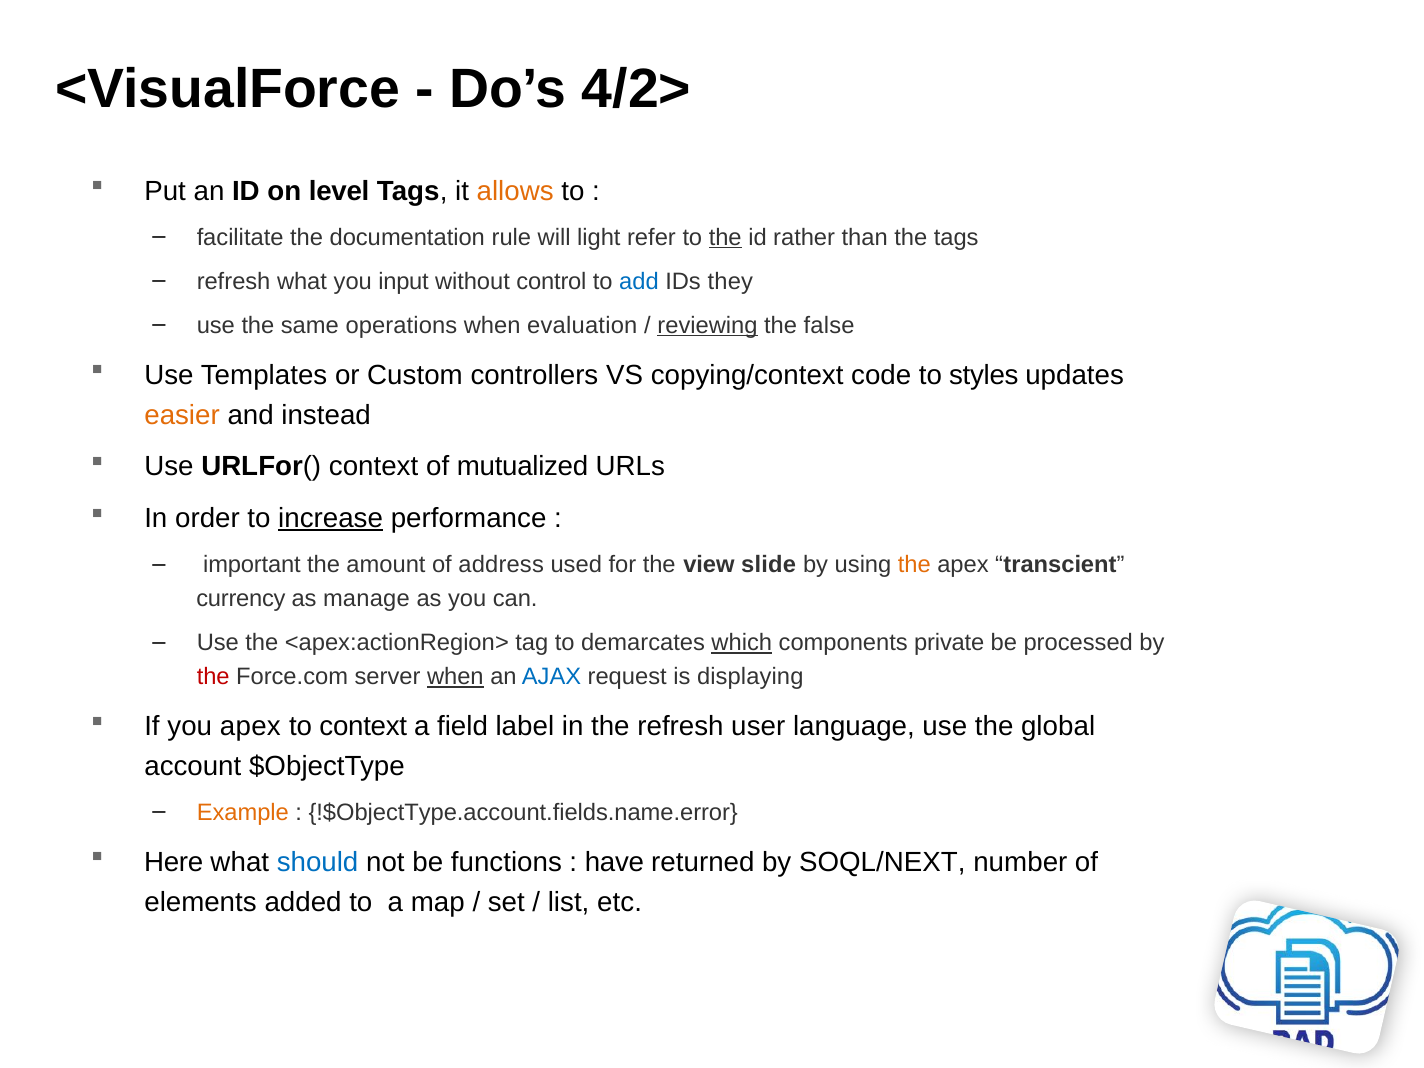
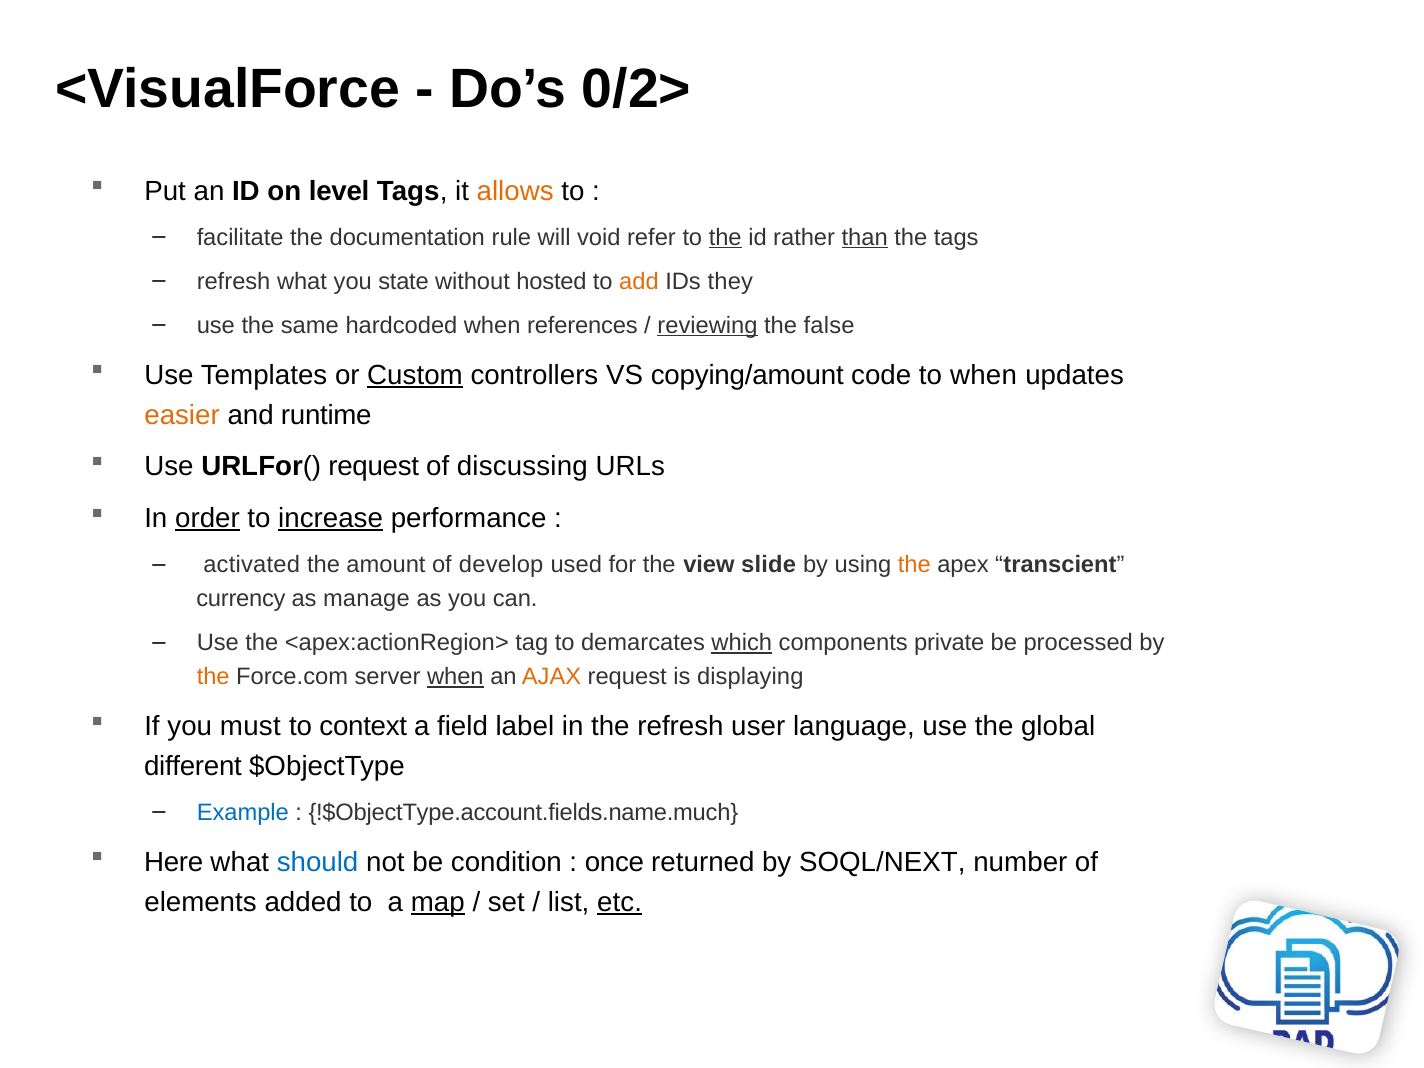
4/2>: 4/2> -> 0/2>
light: light -> void
than underline: none -> present
input: input -> state
control: control -> hosted
add colour: blue -> orange
operations: operations -> hardcoded
evaluation: evaluation -> references
Custom underline: none -> present
copying/context: copying/context -> copying/amount
to styles: styles -> when
instead: instead -> runtime
URLFor( context: context -> request
mutualized: mutualized -> discussing
order underline: none -> present
important: important -> activated
address: address -> develop
the at (213, 677) colour: red -> orange
AJAX colour: blue -> orange
you apex: apex -> must
account: account -> different
Example colour: orange -> blue
!$ObjectType.account.fields.name.error: !$ObjectType.account.fields.name.error -> !$ObjectType.account.fields.name.much
functions: functions -> condition
have: have -> once
map underline: none -> present
etc underline: none -> present
